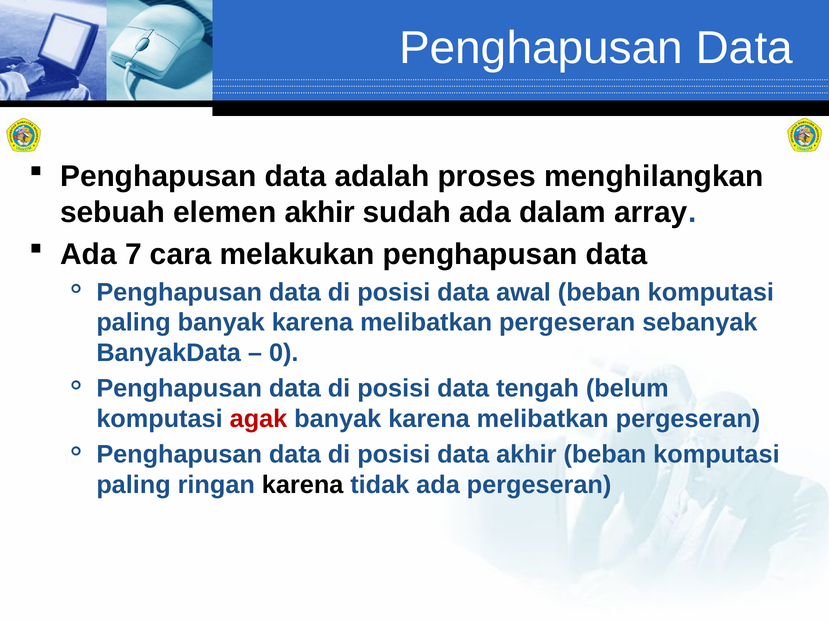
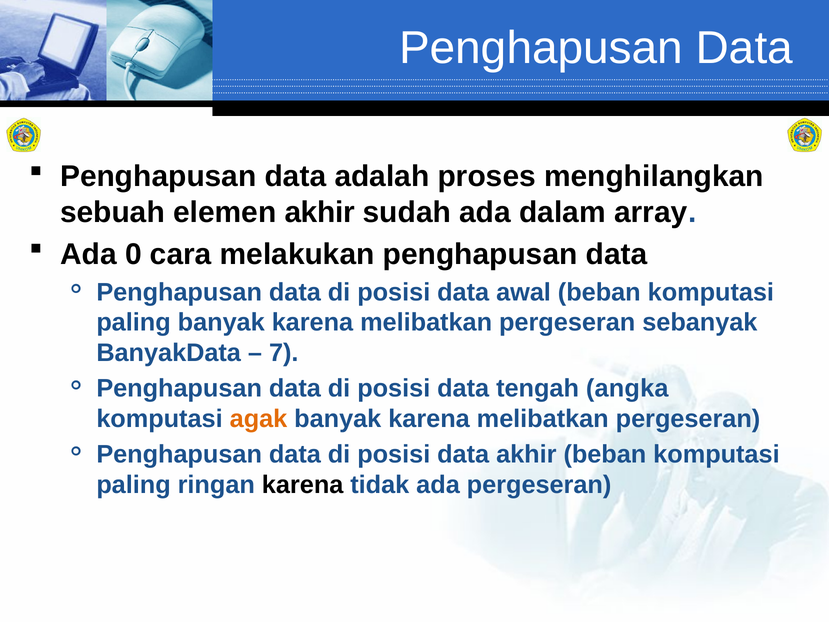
7: 7 -> 0
0: 0 -> 7
belum: belum -> angka
agak colour: red -> orange
